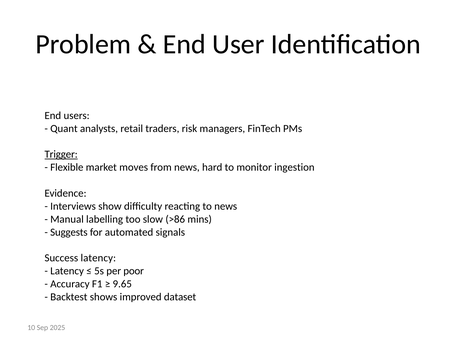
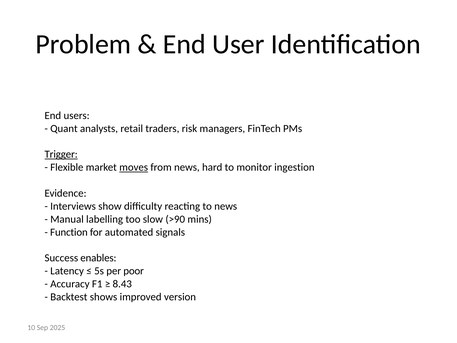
moves underline: none -> present
>86: >86 -> >90
Suggests: Suggests -> Function
Success latency: latency -> enables
9.65: 9.65 -> 8.43
dataset: dataset -> version
